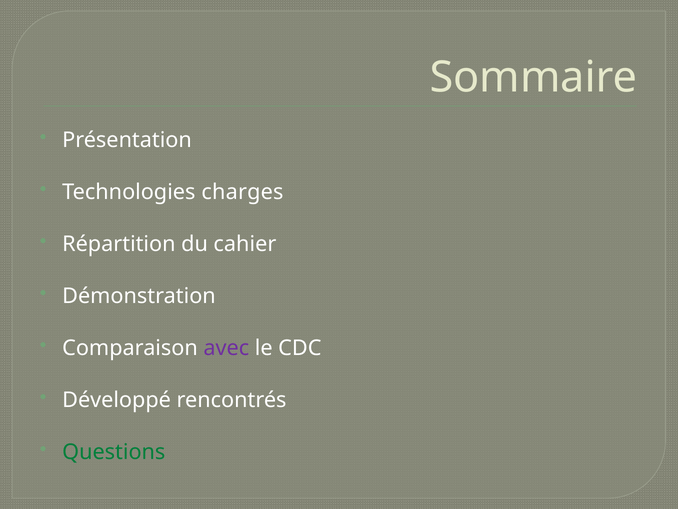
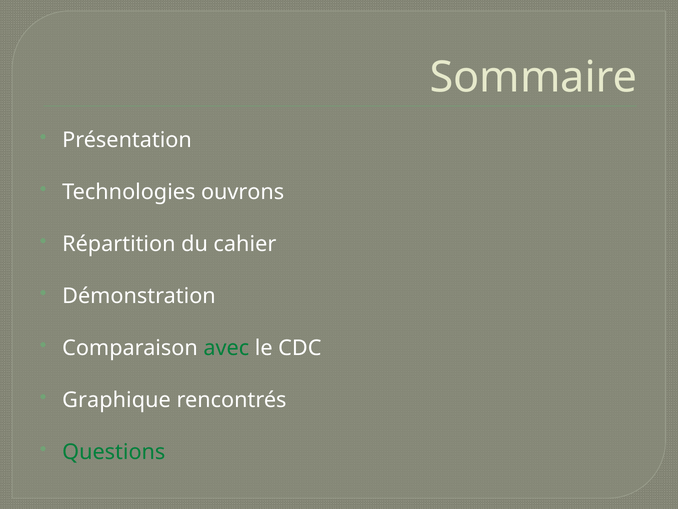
charges: charges -> ouvrons
avec colour: purple -> green
Développé: Développé -> Graphique
